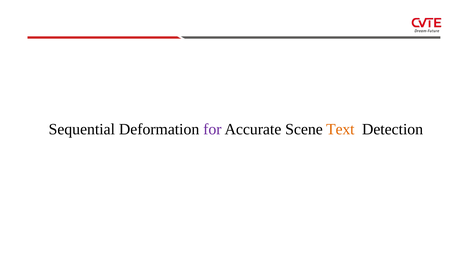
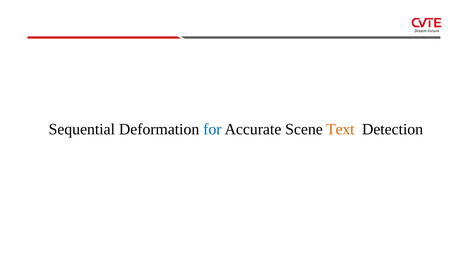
for colour: purple -> blue
